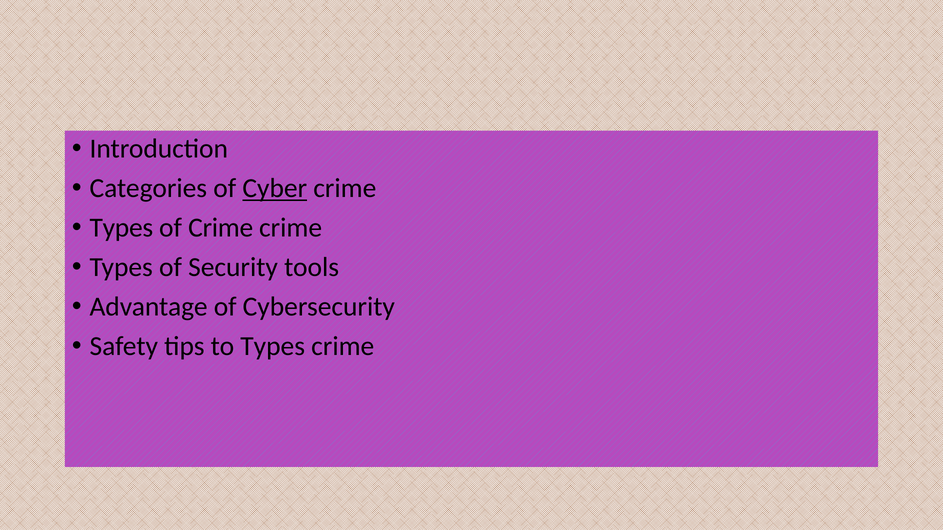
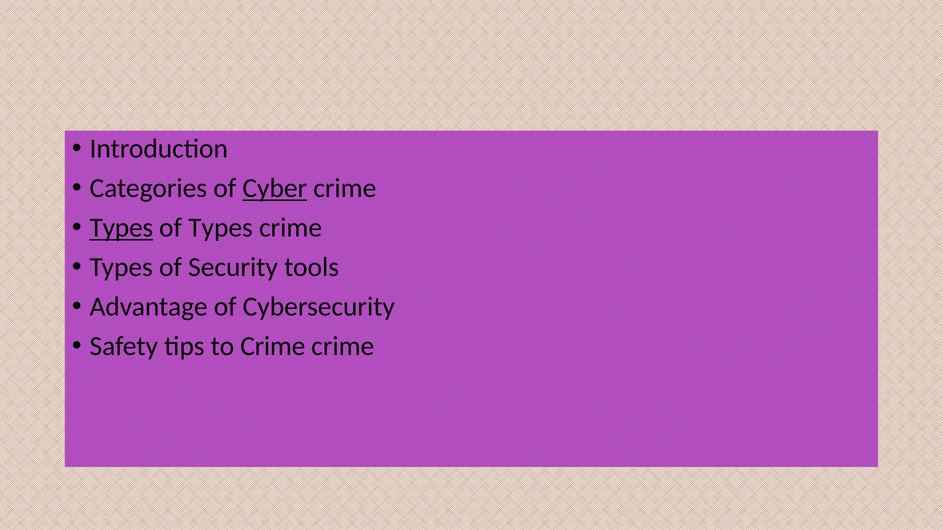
Types at (121, 228) underline: none -> present
of Crime: Crime -> Types
to Types: Types -> Crime
